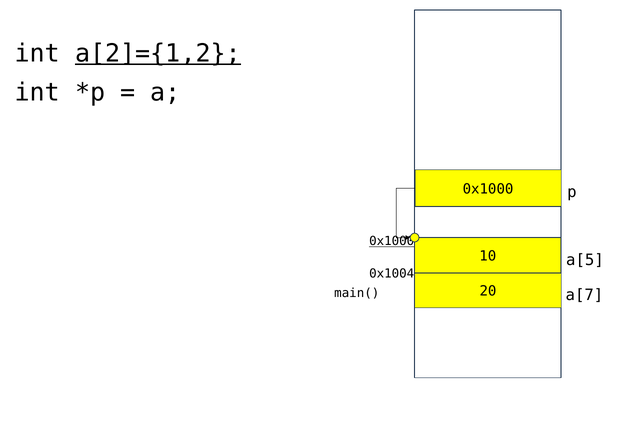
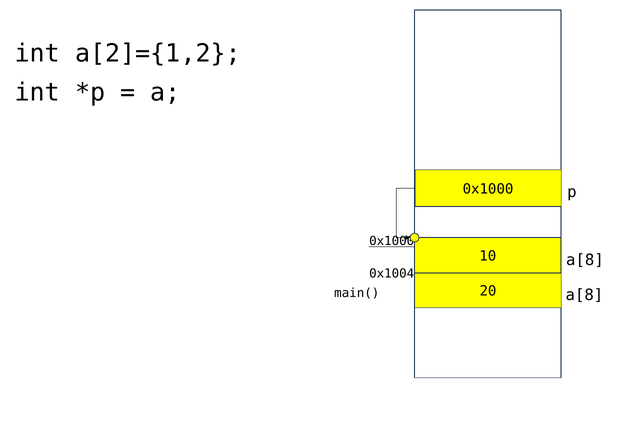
a[2]={1,2 underline: present -> none
a[5 at (585, 260): a[5 -> a[8
20 a[7: a[7 -> a[8
